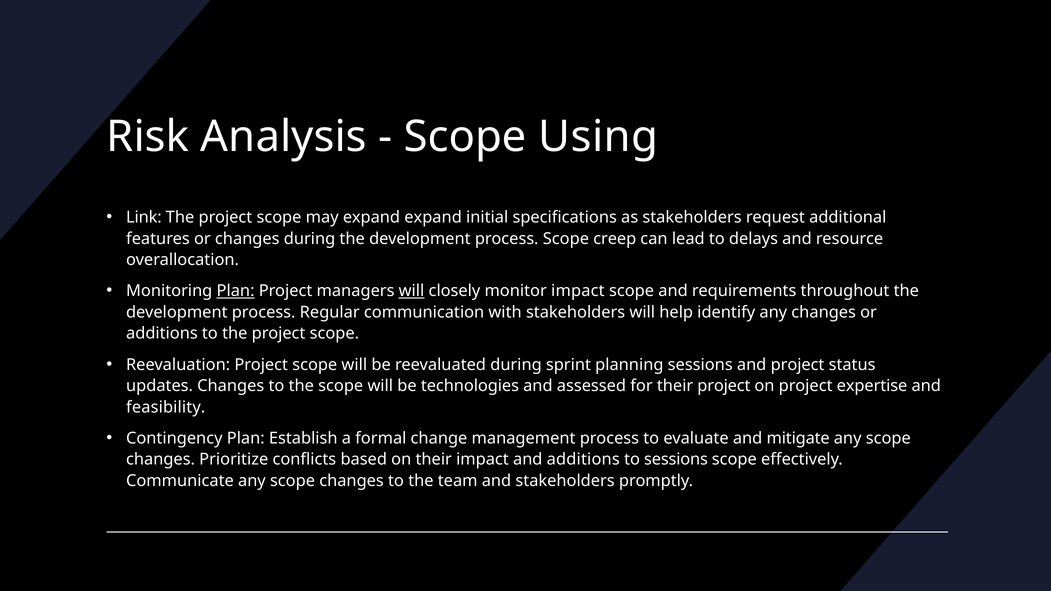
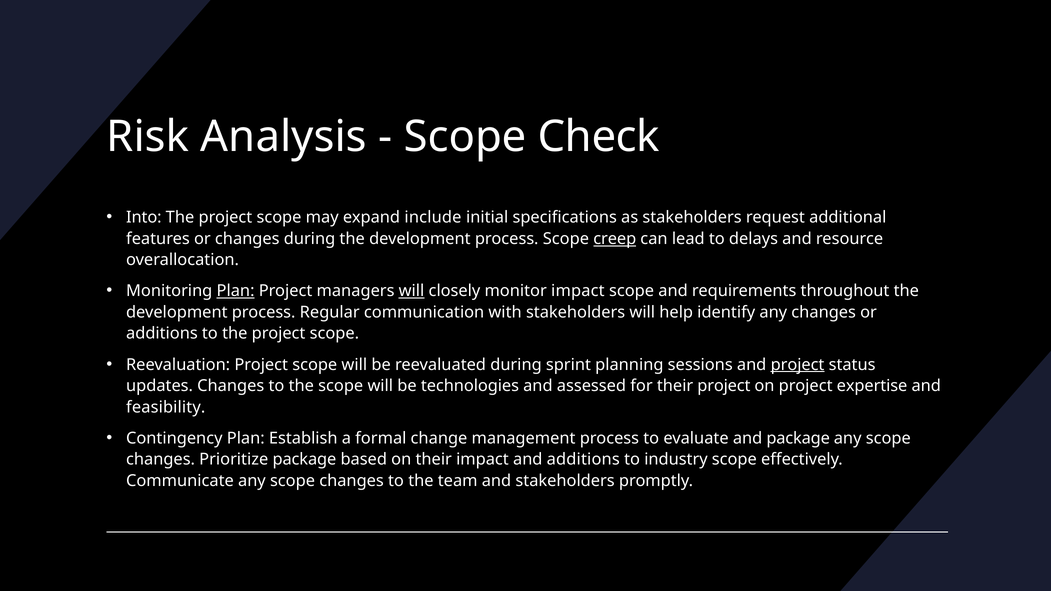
Using: Using -> Check
Link: Link -> Into
expand expand: expand -> include
creep underline: none -> present
project at (798, 365) underline: none -> present
and mitigate: mitigate -> package
Prioritize conflicts: conflicts -> package
to sessions: sessions -> industry
